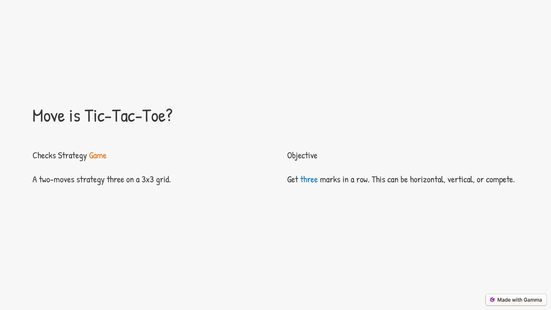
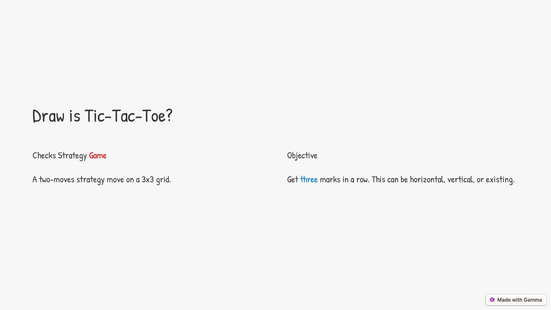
Move: Move -> Draw
Game colour: orange -> red
strategy three: three -> move
compete: compete -> existing
